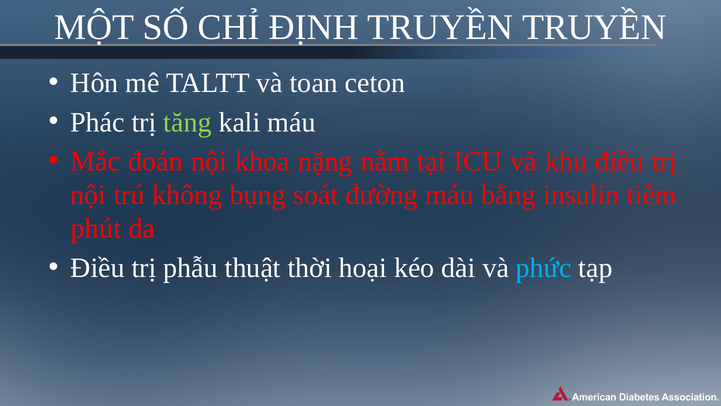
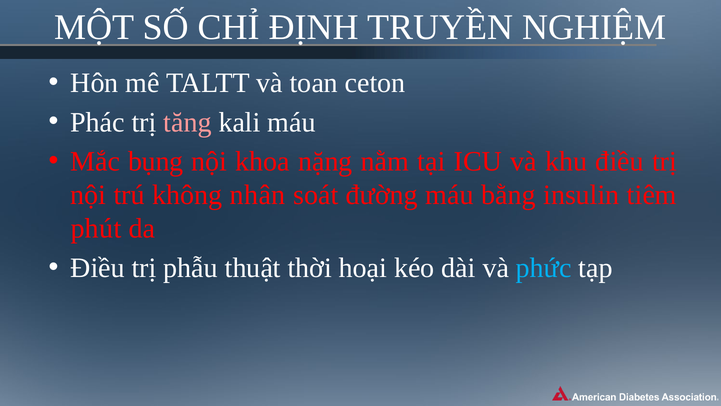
TRUYỀN TRUYỀN: TRUYỀN -> NGHIỆM
tăng colour: light green -> pink
đoán: đoán -> bụng
bụng: bụng -> nhân
